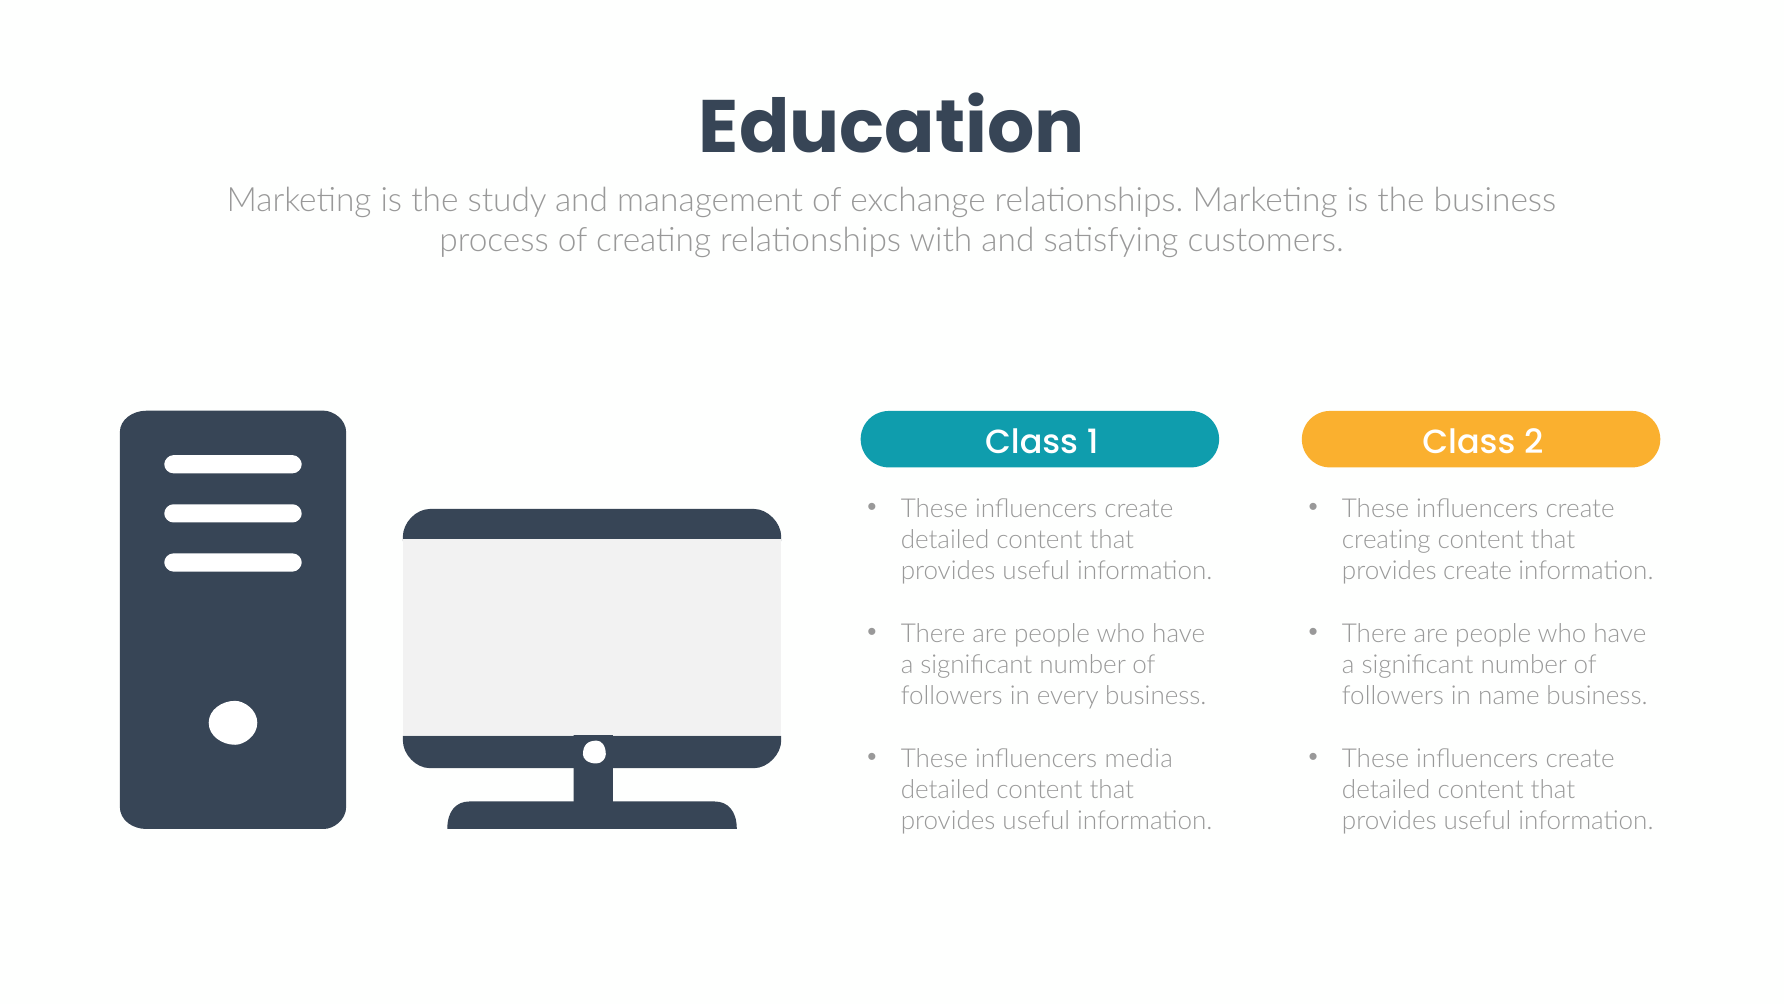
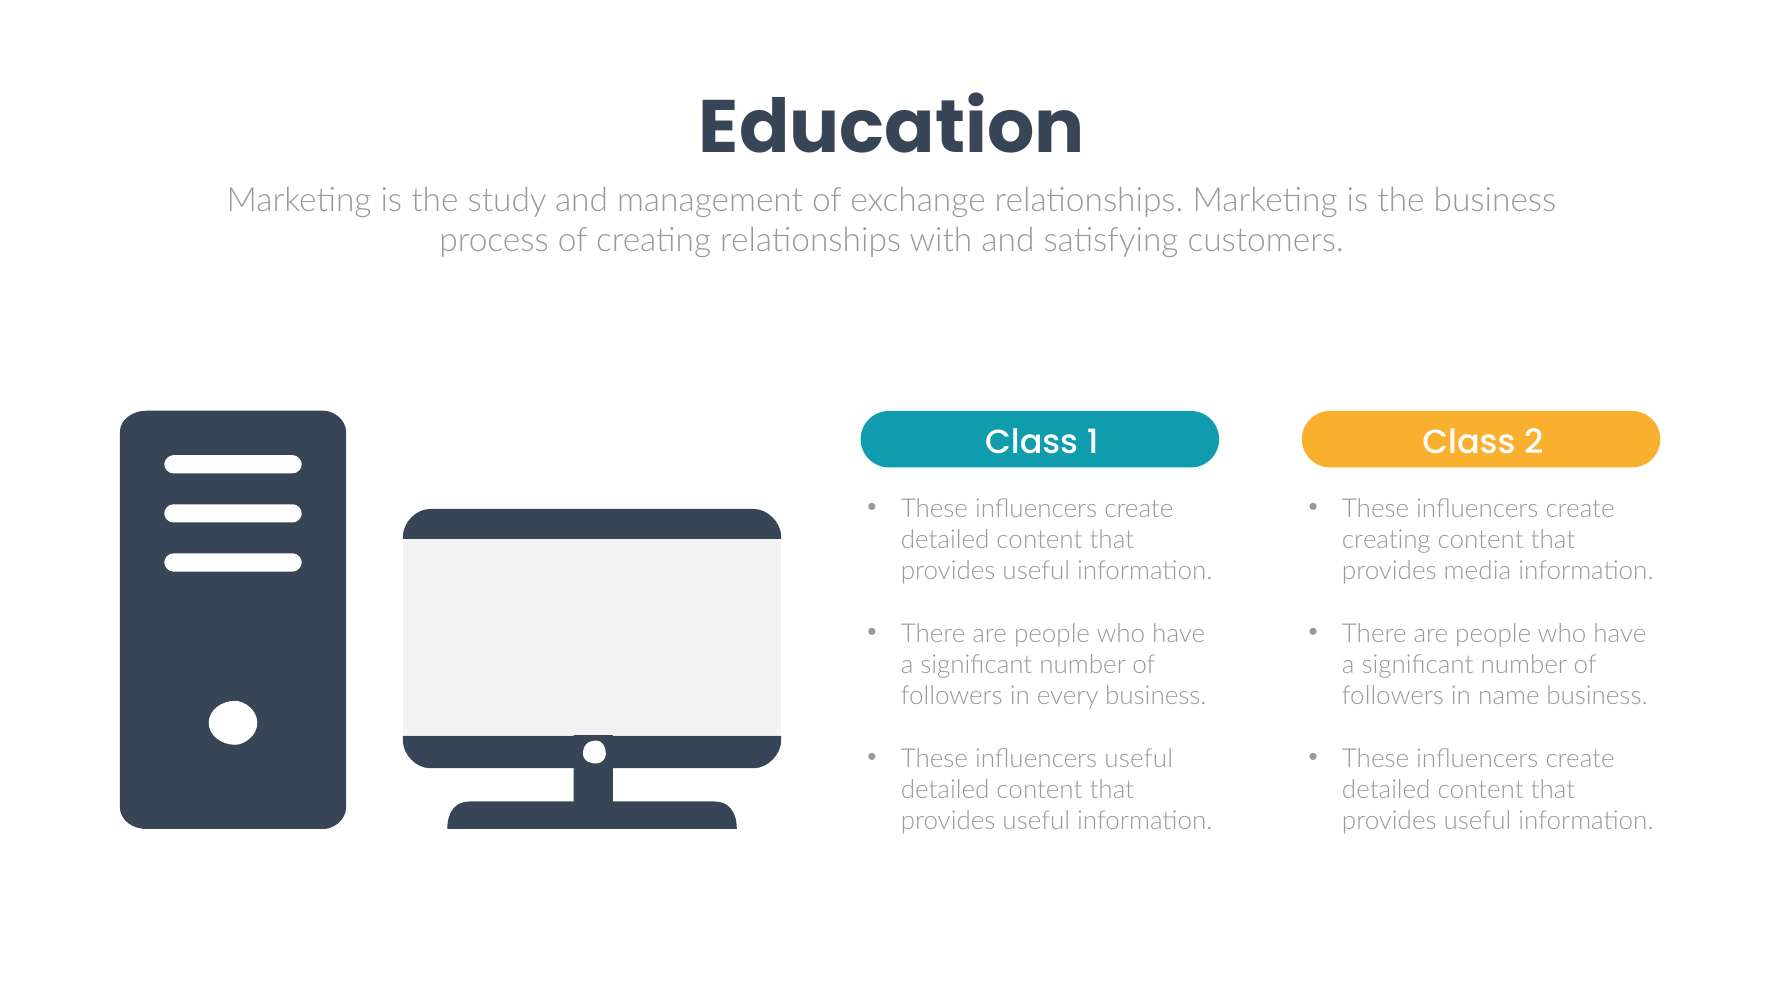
provides create: create -> media
influencers media: media -> useful
